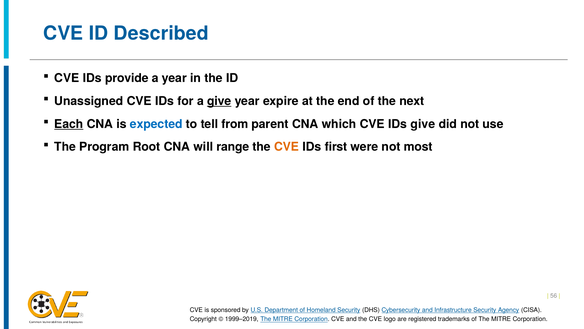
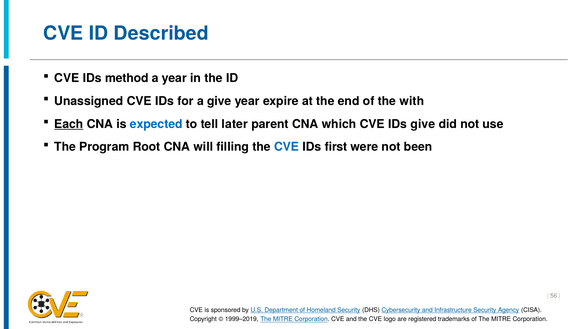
provide: provide -> method
give at (219, 101) underline: present -> none
next: next -> with
from: from -> later
range: range -> filling
CVE at (287, 147) colour: orange -> blue
most: most -> been
